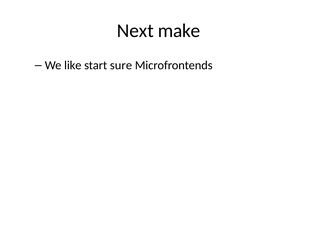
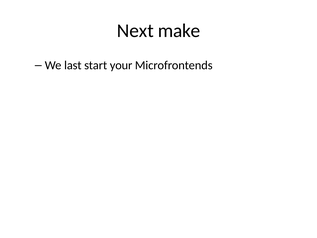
like: like -> last
sure: sure -> your
